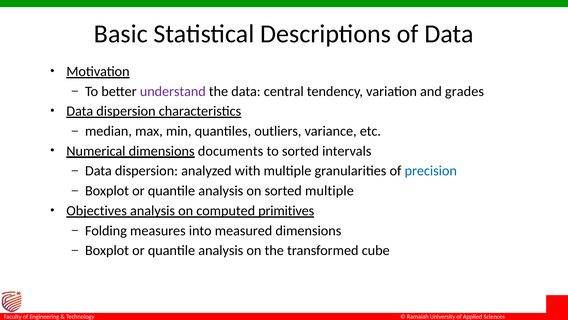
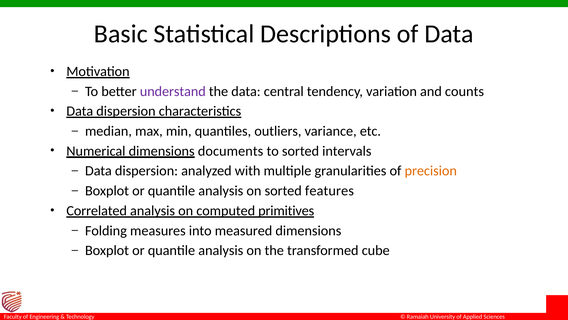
grades: grades -> counts
precision colour: blue -> orange
sorted multiple: multiple -> features
Objectives: Objectives -> Correlated
